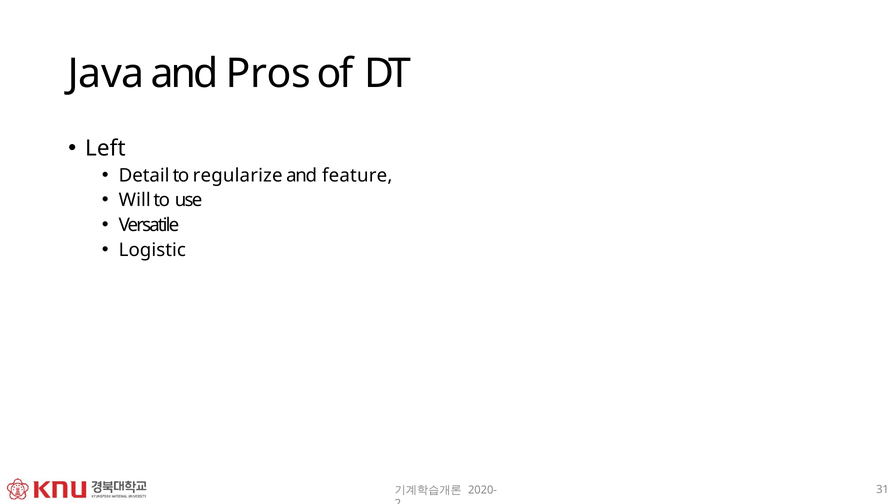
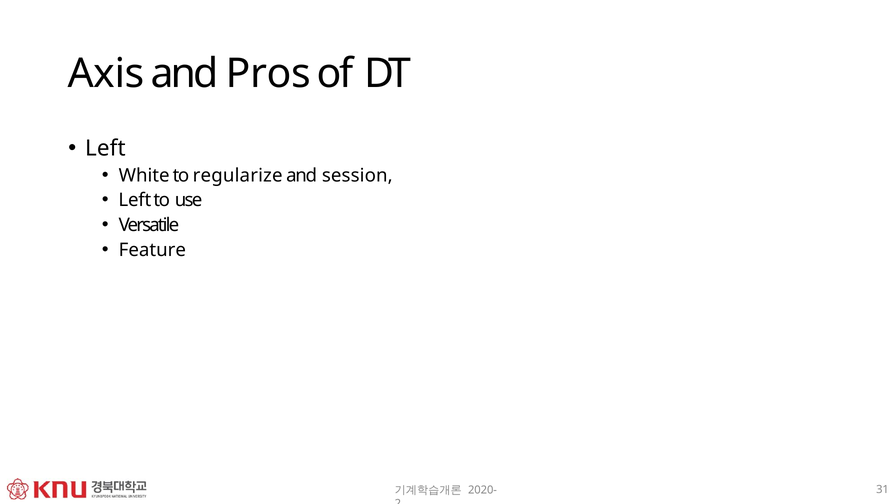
Java: Java -> Axis
Detail: Detail -> White
feature: feature -> session
Will at (135, 200): Will -> Left
Logistic: Logistic -> Feature
